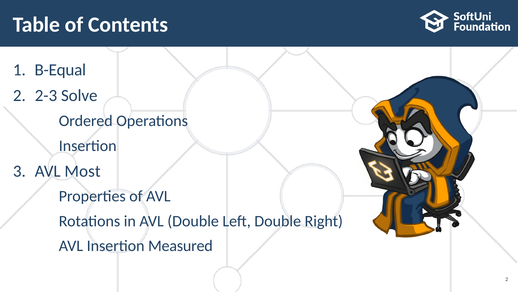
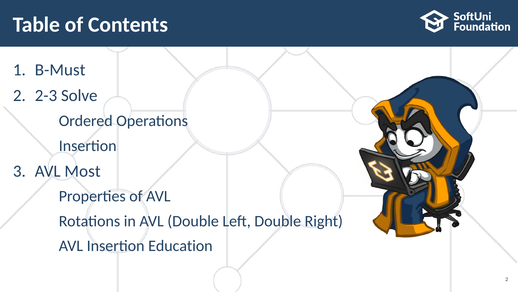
B-Equal: B-Equal -> B-Must
Measured: Measured -> Education
